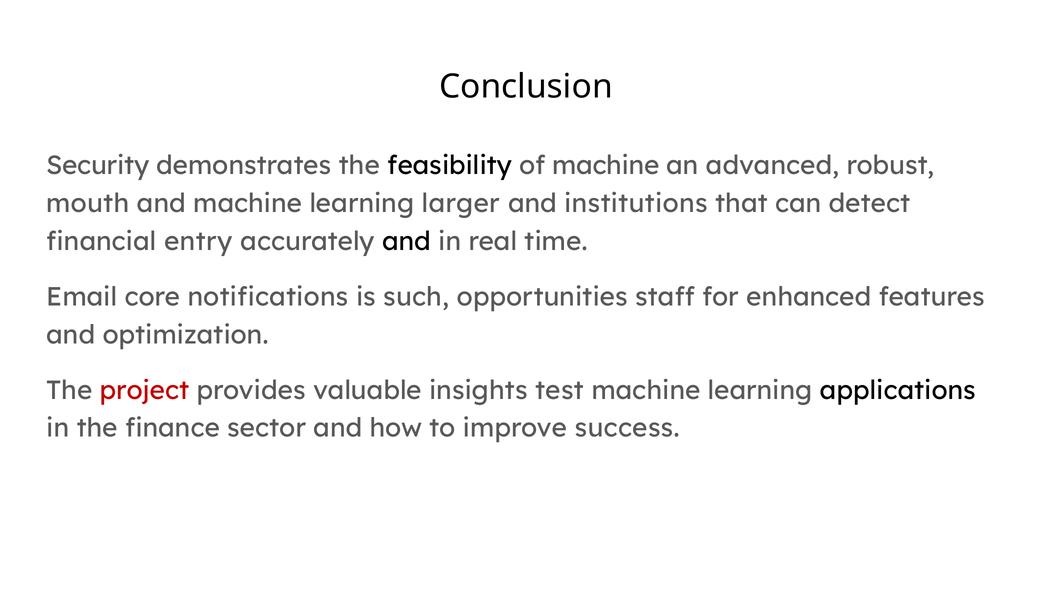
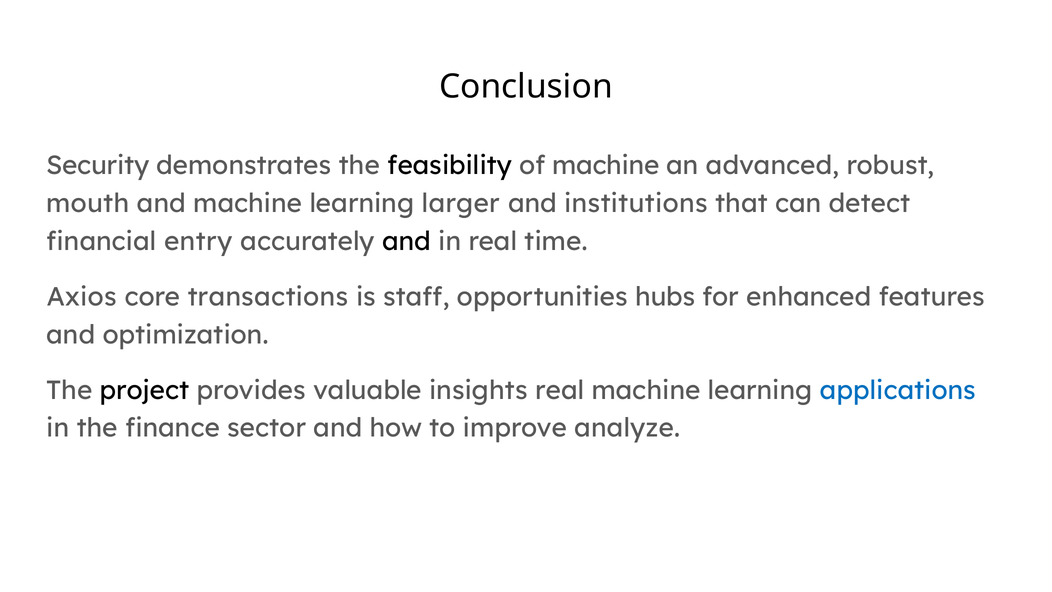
Email: Email -> Axios
notifications: notifications -> transactions
such: such -> staff
staff: staff -> hubs
project colour: red -> black
insights test: test -> real
applications colour: black -> blue
success: success -> analyze
